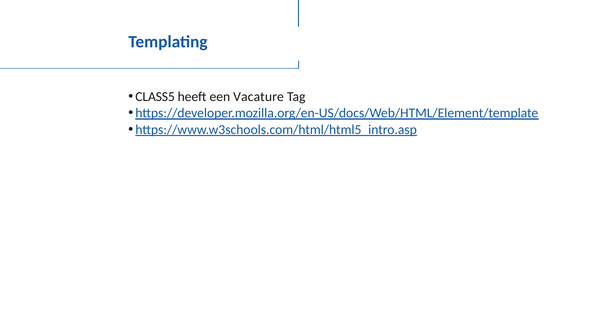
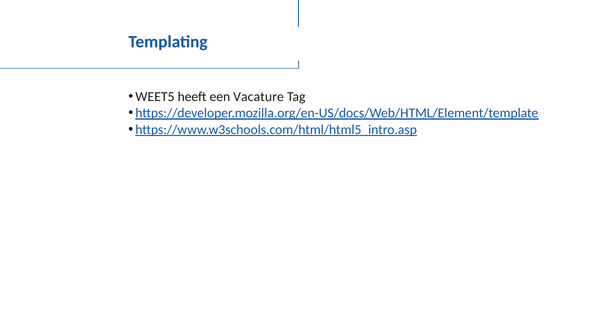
CLASS5: CLASS5 -> WEET5
